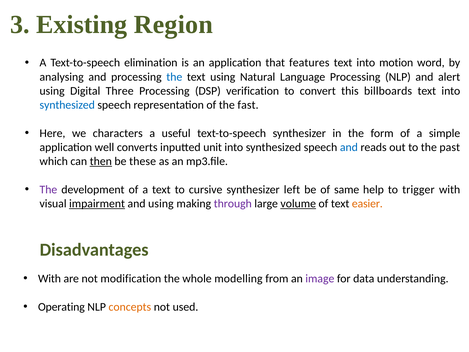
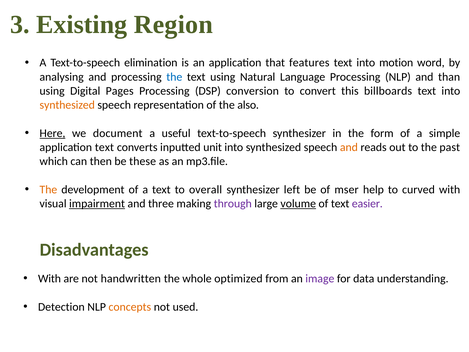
alert: alert -> than
Three: Three -> Pages
verification: verification -> conversion
synthesized at (67, 105) colour: blue -> orange
fast: fast -> also
Here underline: none -> present
characters: characters -> document
application well: well -> text
and at (349, 147) colour: blue -> orange
then underline: present -> none
The at (48, 189) colour: purple -> orange
cursive: cursive -> overall
same: same -> mser
trigger: trigger -> curved
and using: using -> three
easier colour: orange -> purple
modification: modification -> handwritten
modelling: modelling -> optimized
Operating: Operating -> Detection
